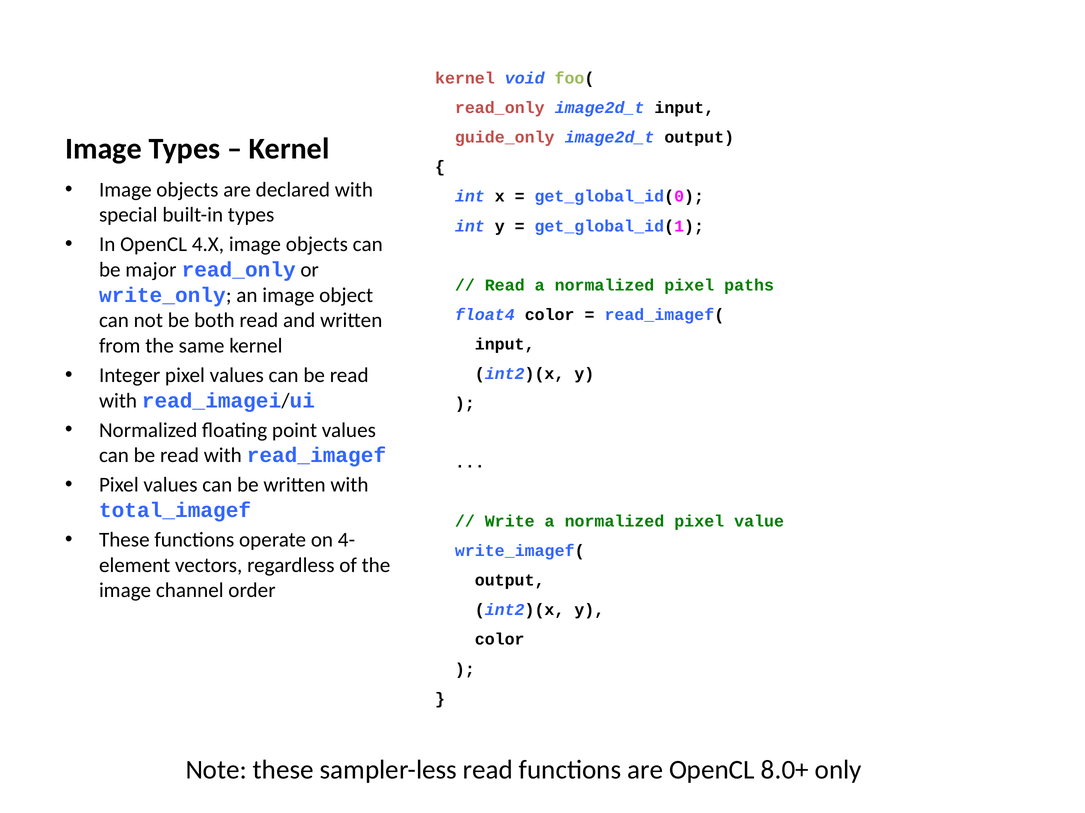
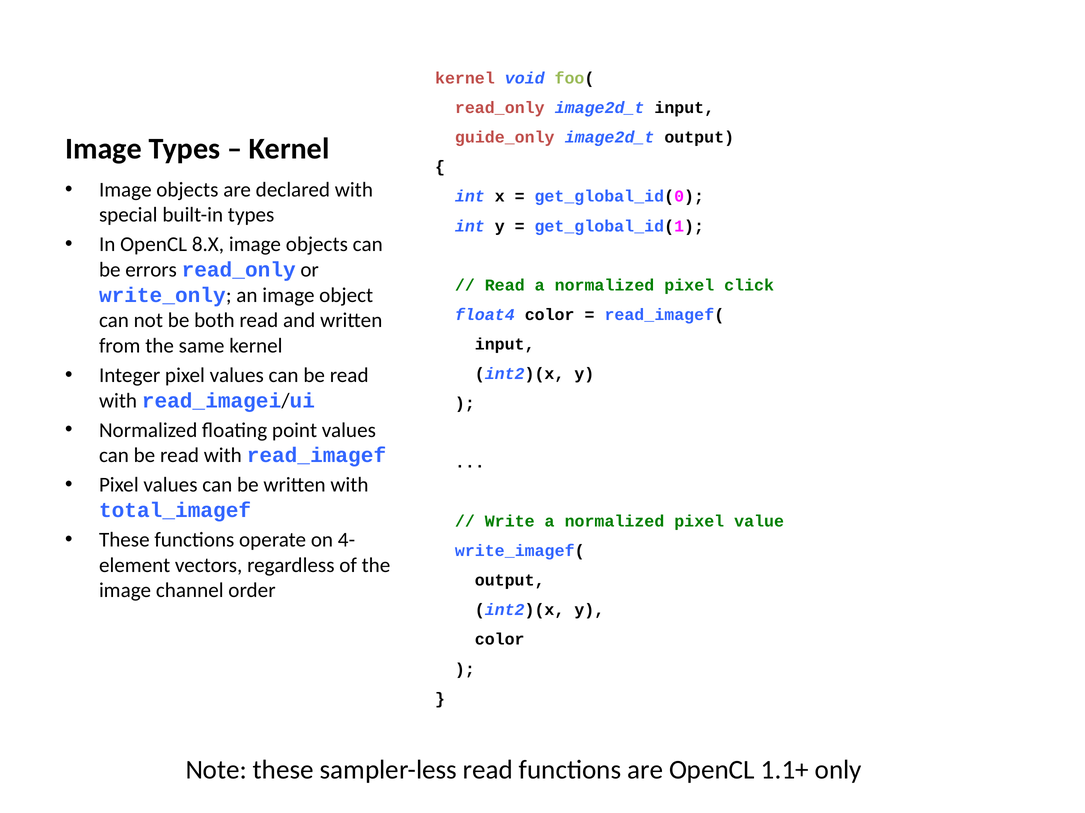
4.X: 4.X -> 8.X
major: major -> errors
paths: paths -> click
8.0+: 8.0+ -> 1.1+
